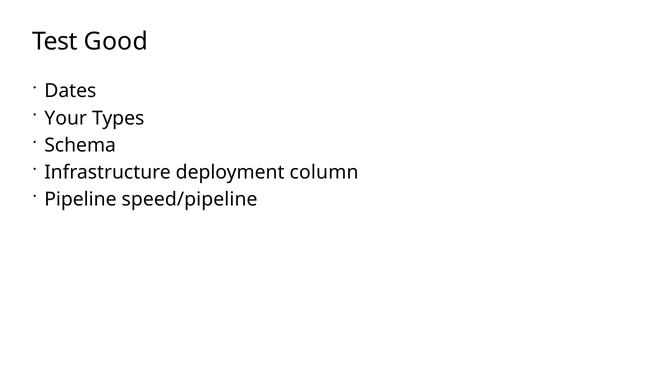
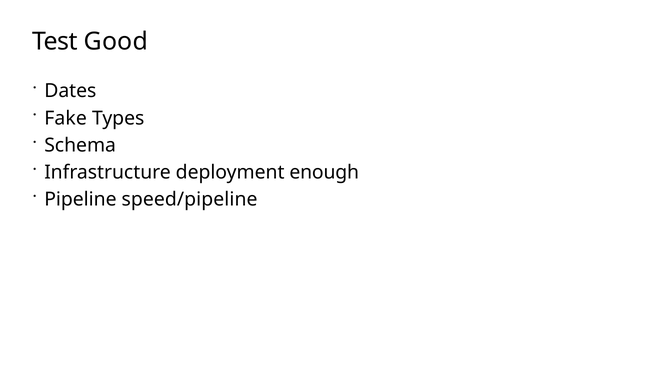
Your: Your -> Fake
column: column -> enough
